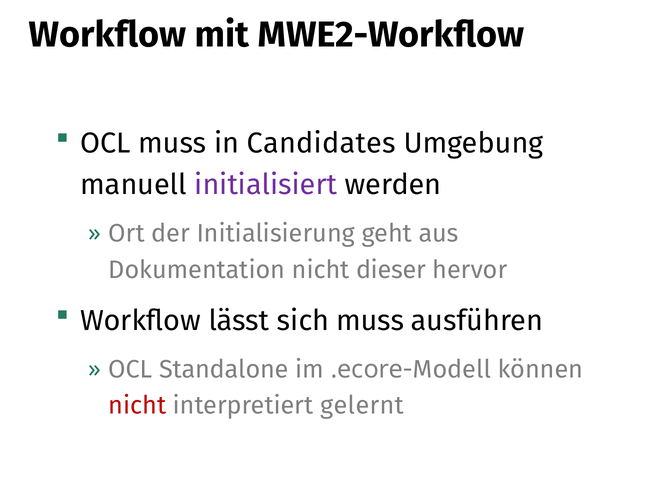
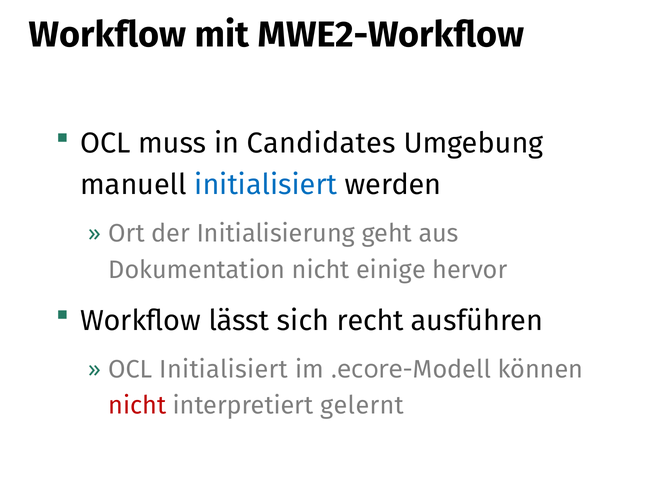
initialisiert at (266, 185) colour: purple -> blue
dieser: dieser -> einige
sich muss: muss -> recht
OCL Standalone: Standalone -> Initialisiert
